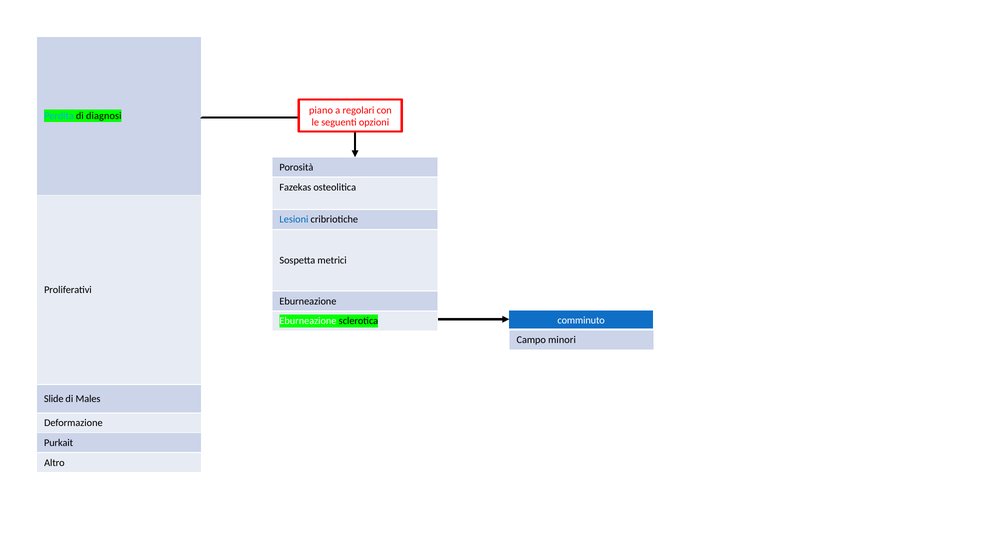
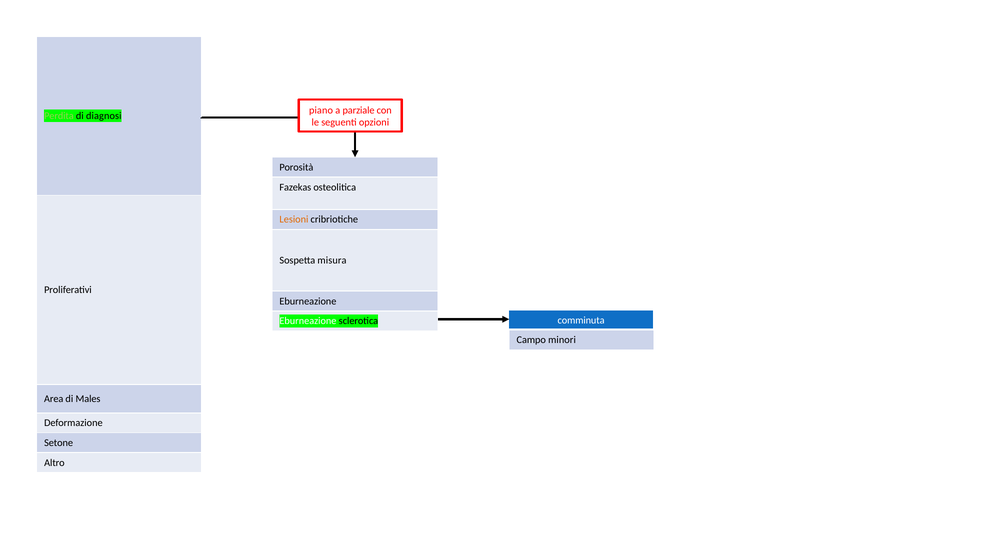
regolari: regolari -> parziale
Perdita colour: light blue -> light green
Lesioni colour: blue -> orange
metrici: metrici -> misura
comminuto: comminuto -> comminuta
Slide: Slide -> Area
Purkait: Purkait -> Setone
